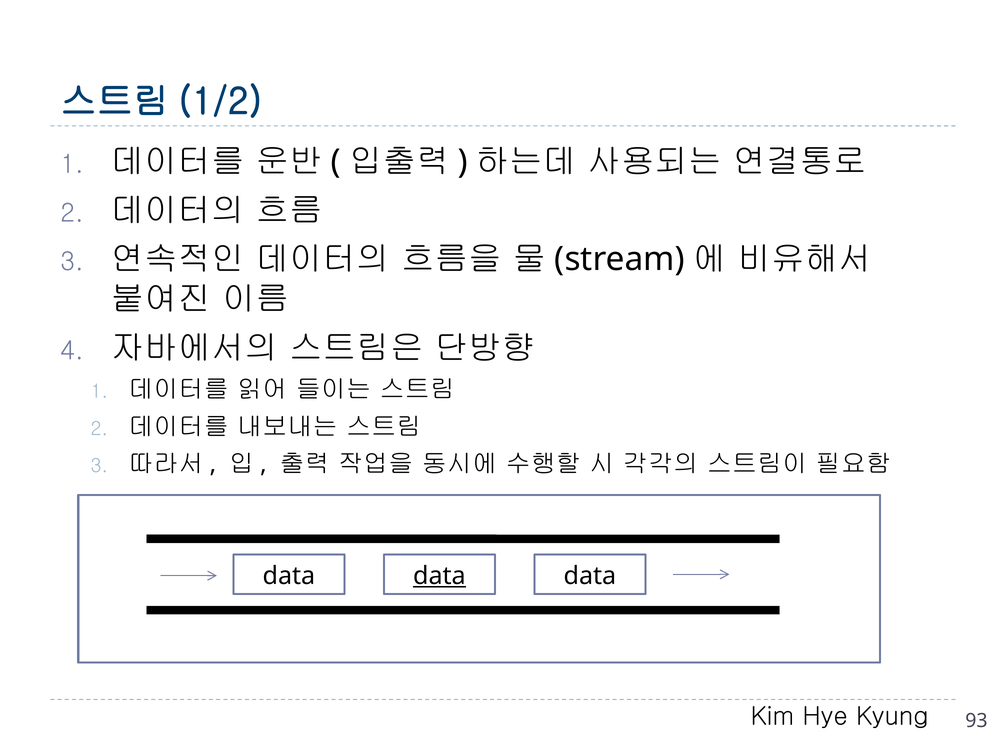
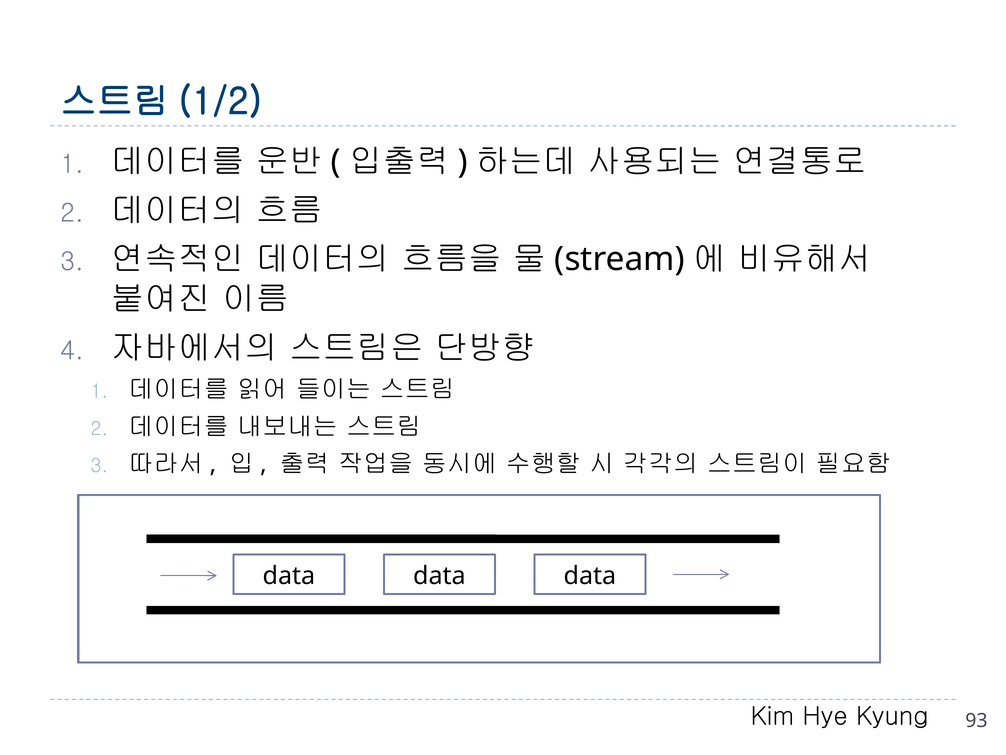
data at (439, 576) underline: present -> none
